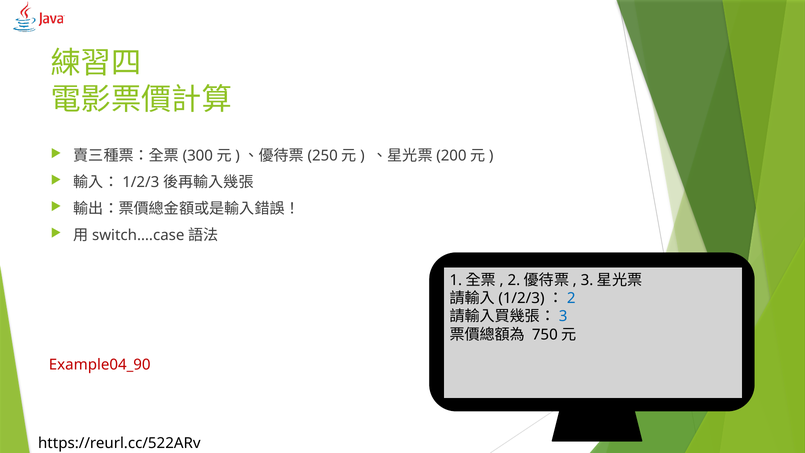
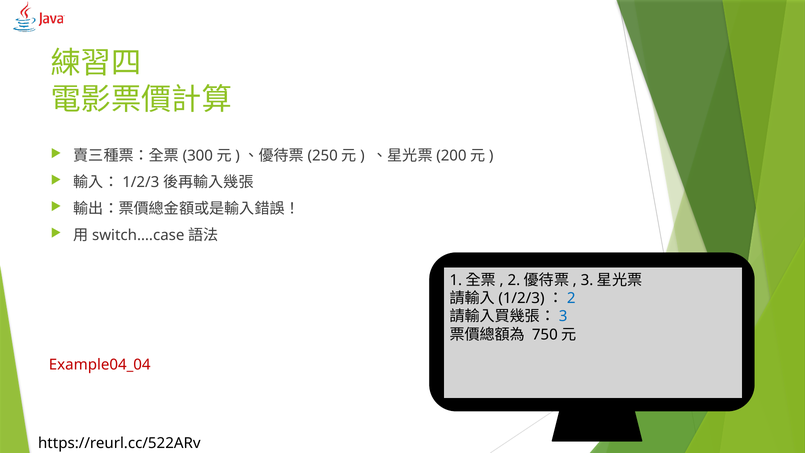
Example04_90: Example04_90 -> Example04_04
